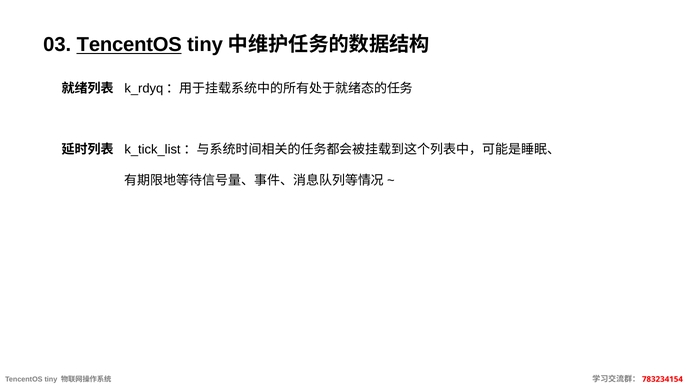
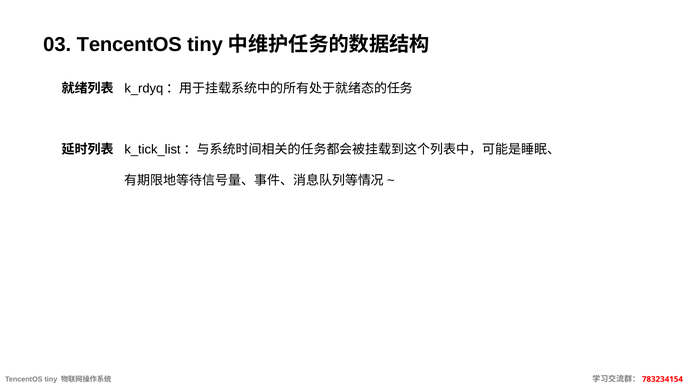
TencentOS at (129, 45) underline: present -> none
